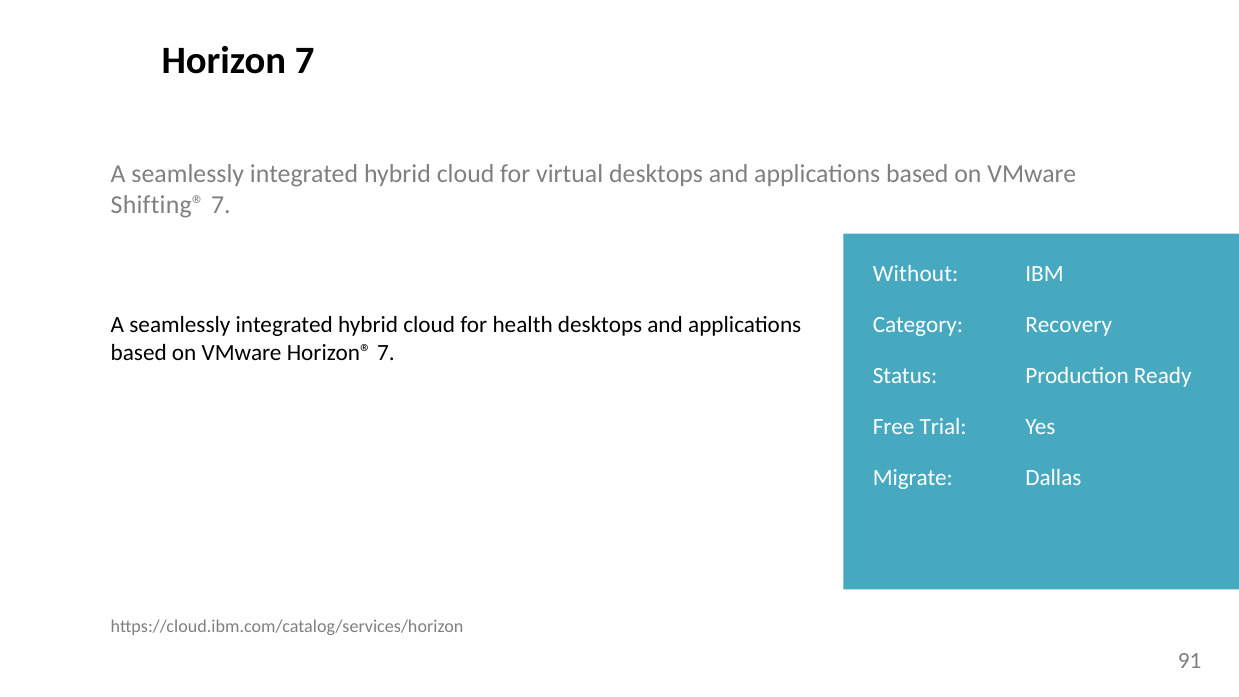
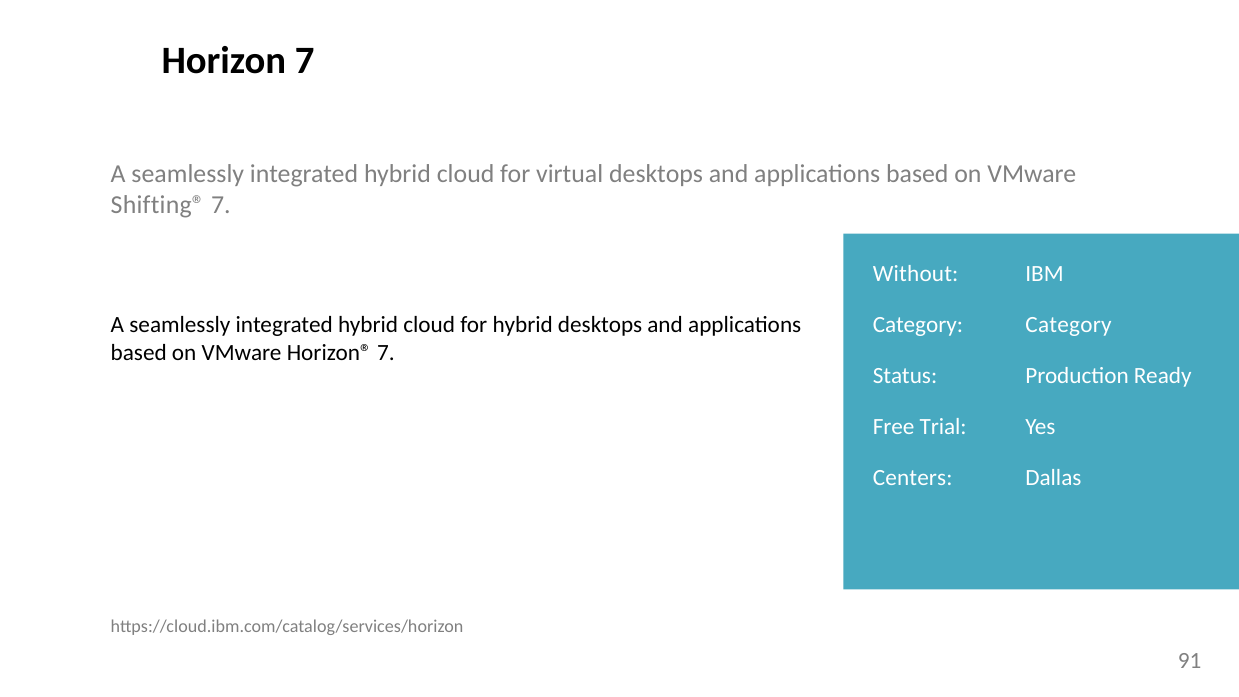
for health: health -> hybrid
Category Recovery: Recovery -> Category
Migrate: Migrate -> Centers
